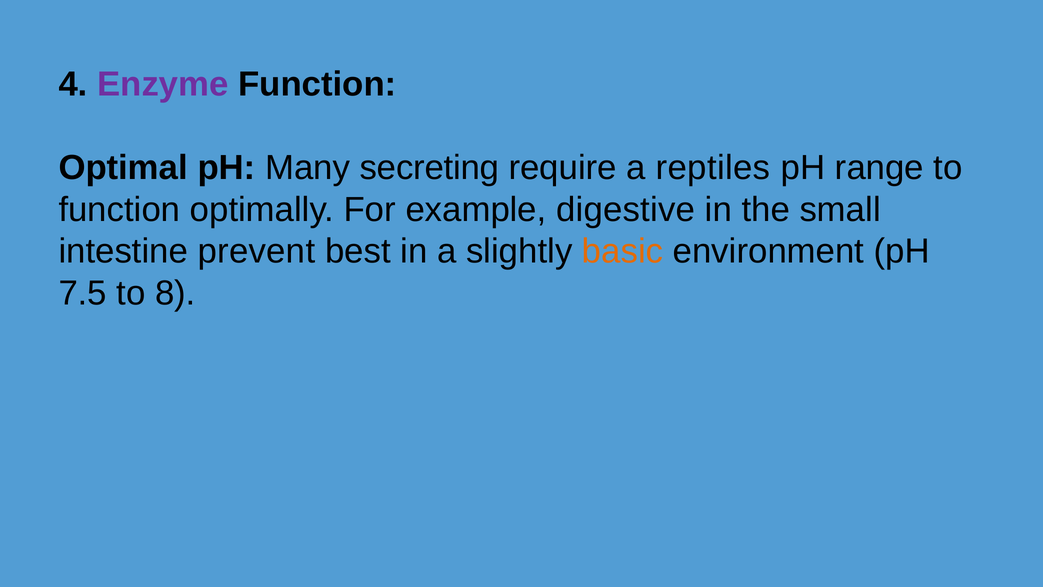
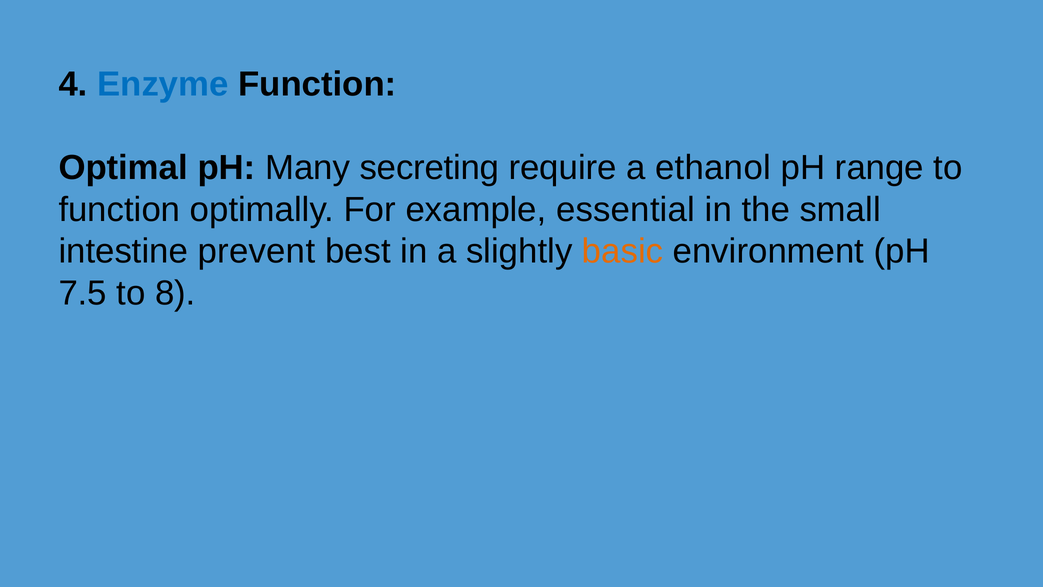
Enzyme colour: purple -> blue
reptiles: reptiles -> ethanol
digestive: digestive -> essential
